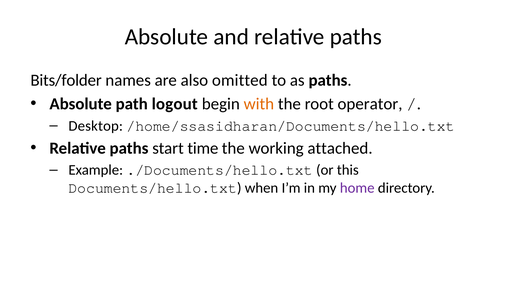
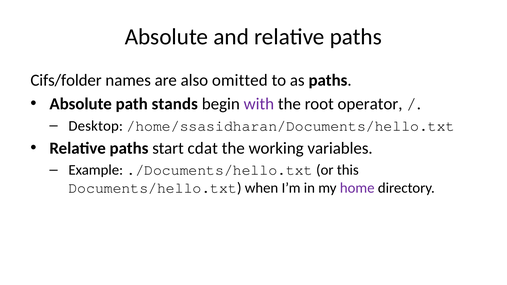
Bits/folder: Bits/folder -> Cifs/folder
logout: logout -> stands
with colour: orange -> purple
time: time -> cdat
attached: attached -> variables
